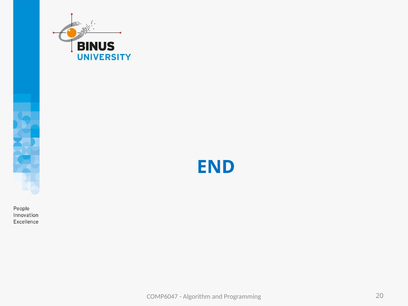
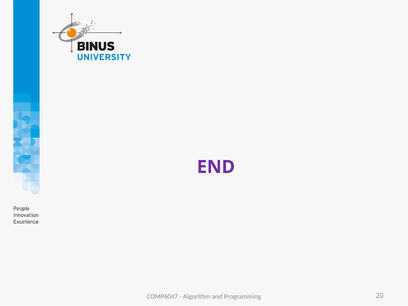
END colour: blue -> purple
